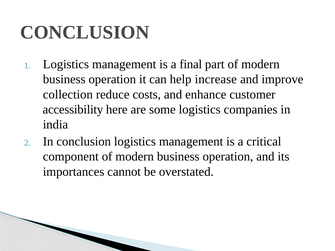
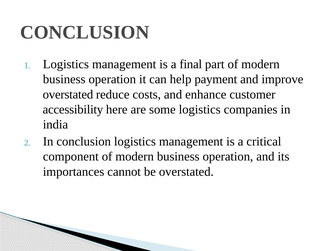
increase: increase -> payment
collection at (68, 95): collection -> overstated
